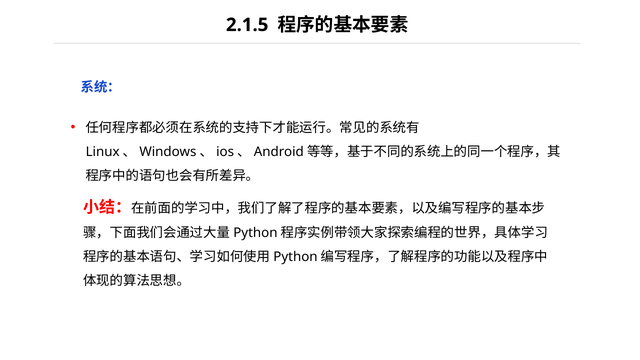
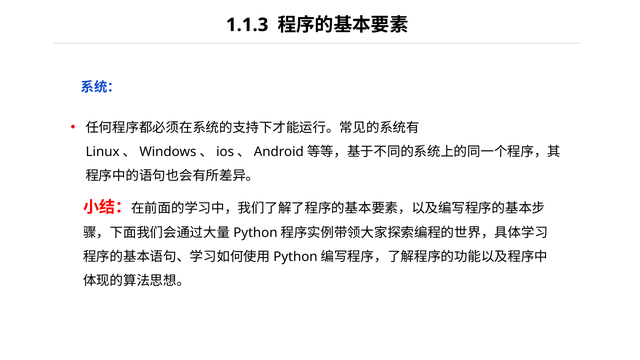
2.1.5: 2.1.5 -> 1.1.3
